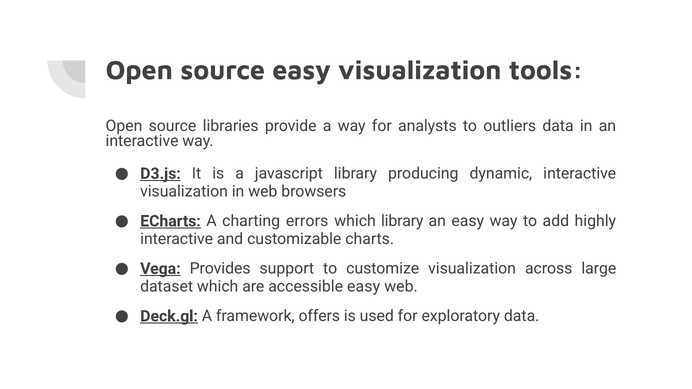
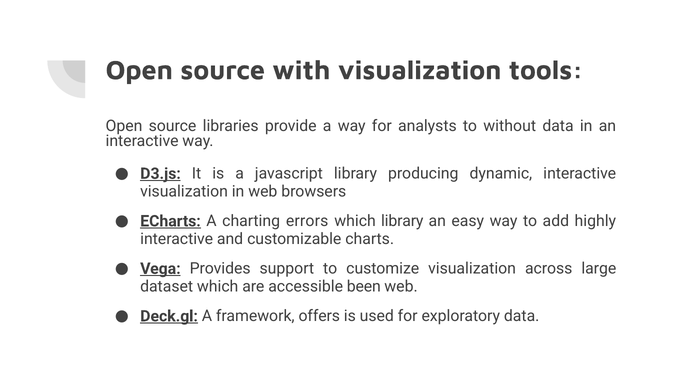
source easy: easy -> with
outliers: outliers -> without
accessible easy: easy -> been
